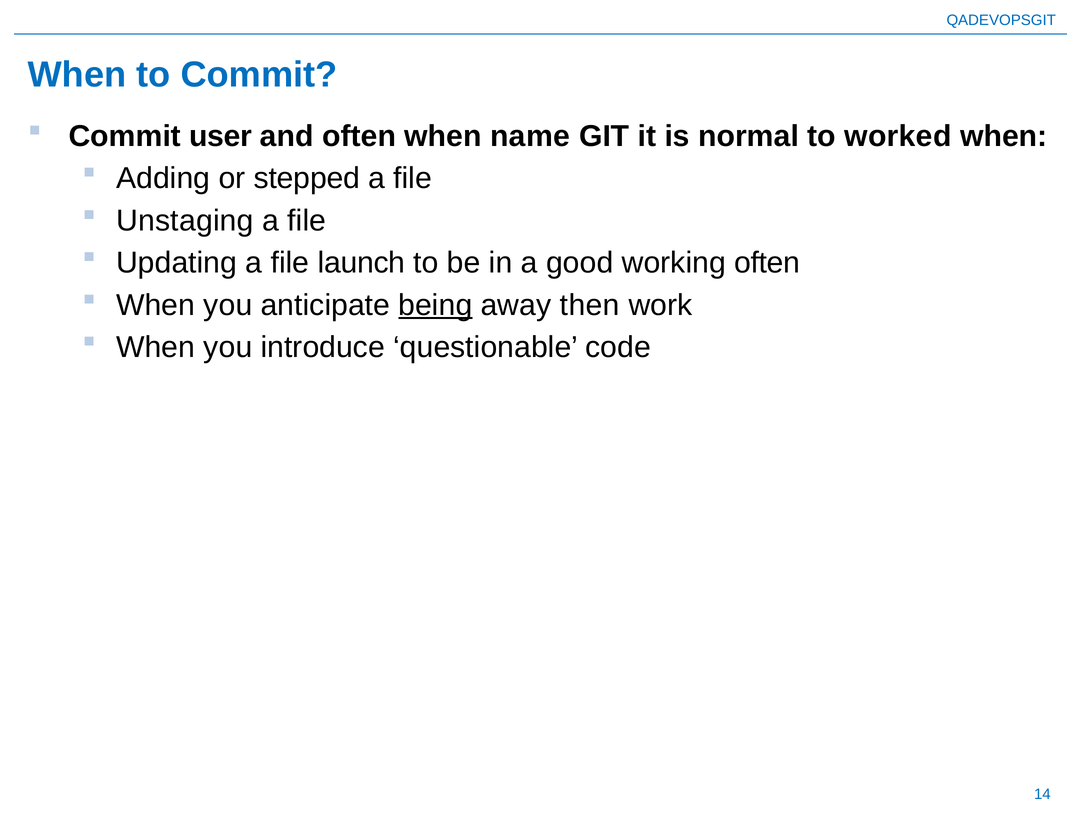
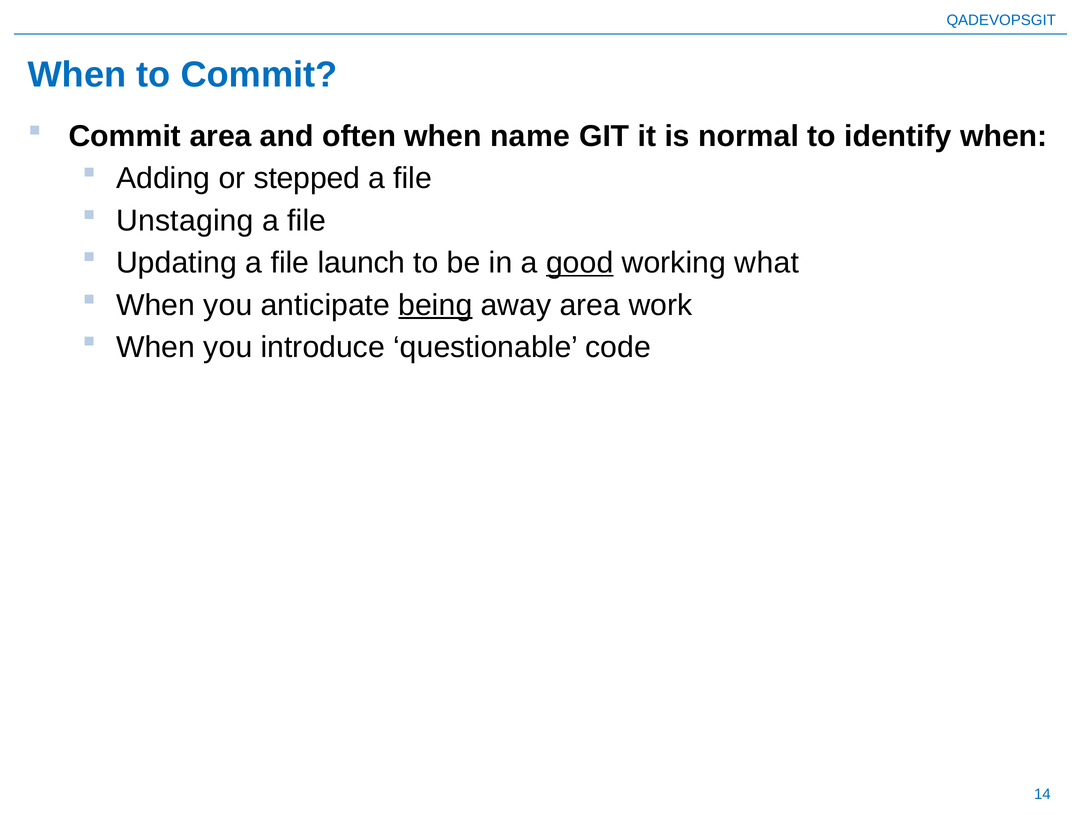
Commit user: user -> area
worked: worked -> identify
good underline: none -> present
working often: often -> what
away then: then -> area
